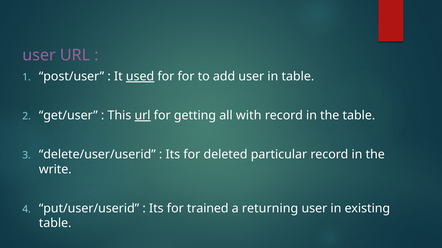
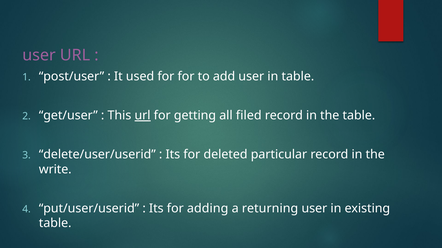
used underline: present -> none
with: with -> filed
trained: trained -> adding
